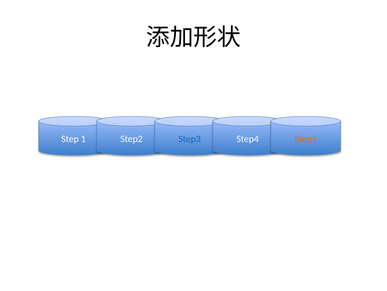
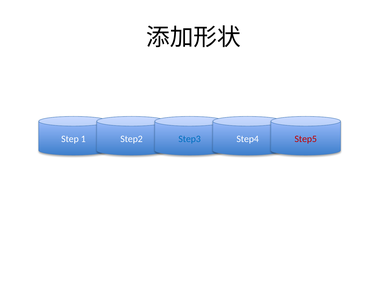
Step5 colour: orange -> red
